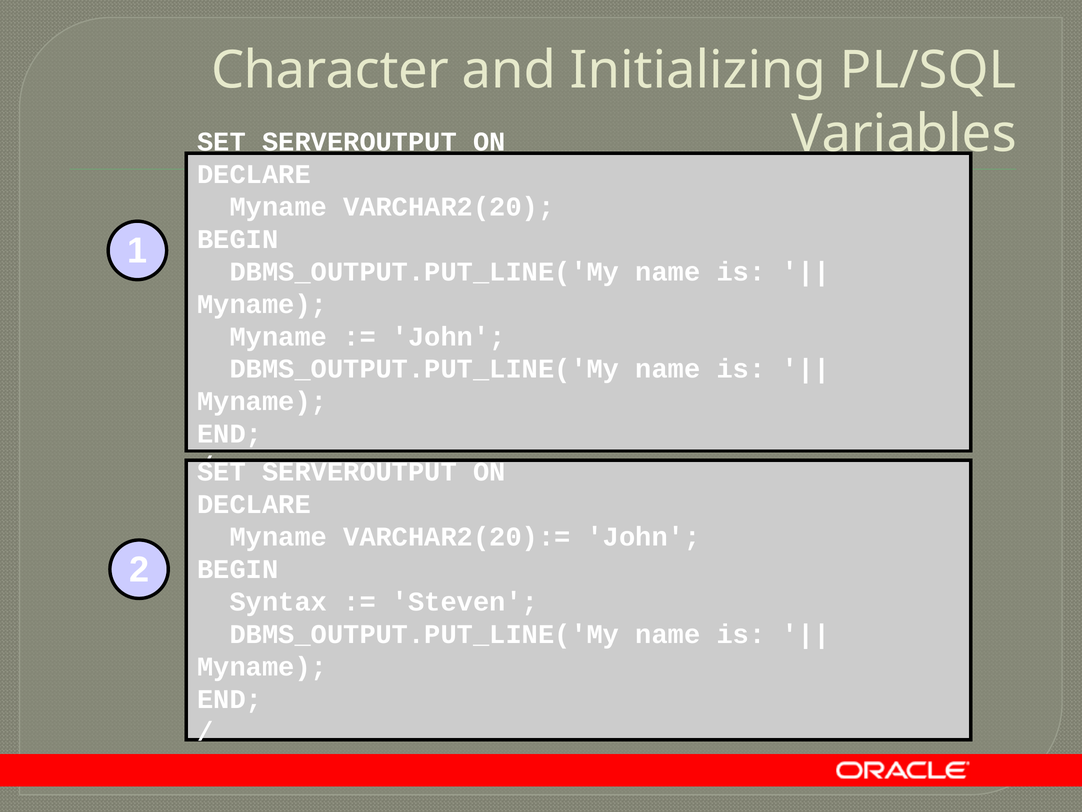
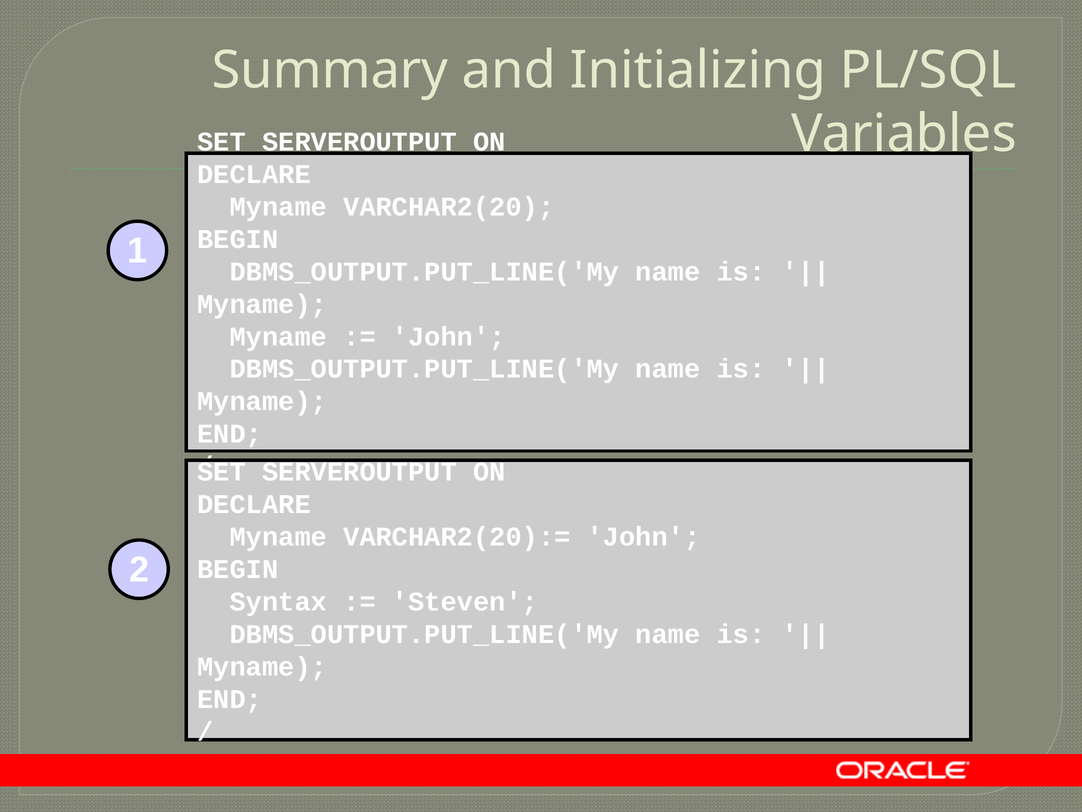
Character: Character -> Summary
